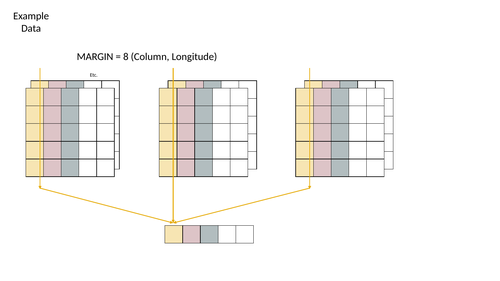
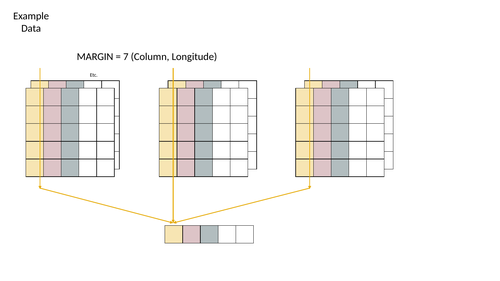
8: 8 -> 7
